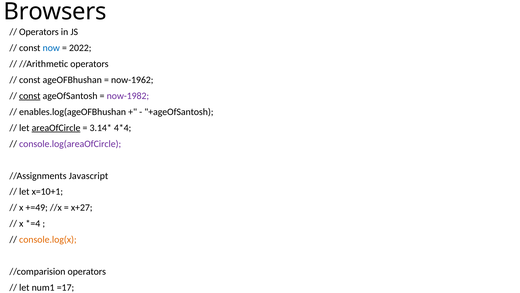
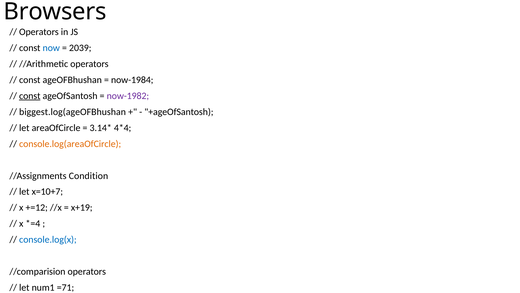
2022: 2022 -> 2039
now-1962: now-1962 -> now-1984
enables.log(ageOFBhushan: enables.log(ageOFBhushan -> biggest.log(ageOFBhushan
areaOfCircle underline: present -> none
console.log(areaOfCircle colour: purple -> orange
Javascript: Javascript -> Condition
x=10+1: x=10+1 -> x=10+7
+=49: +=49 -> +=12
x+27: x+27 -> x+19
console.log(x colour: orange -> blue
=17: =17 -> =71
